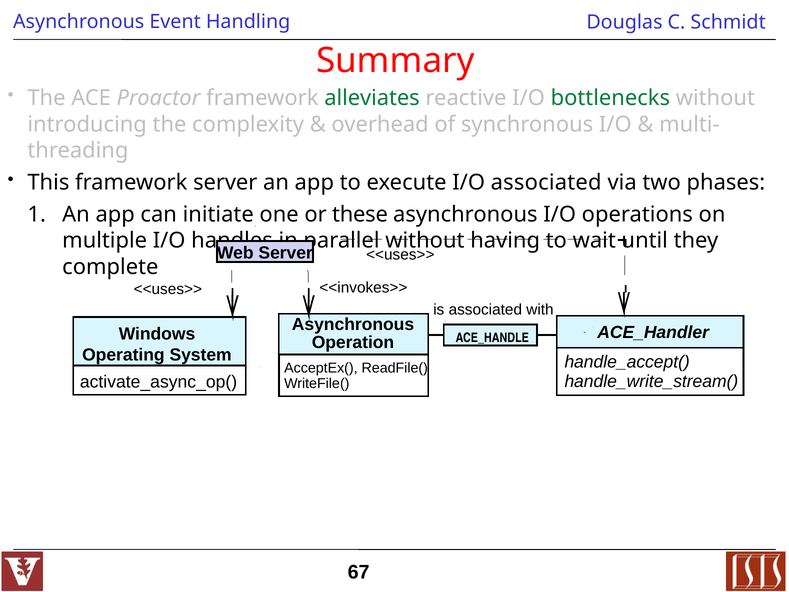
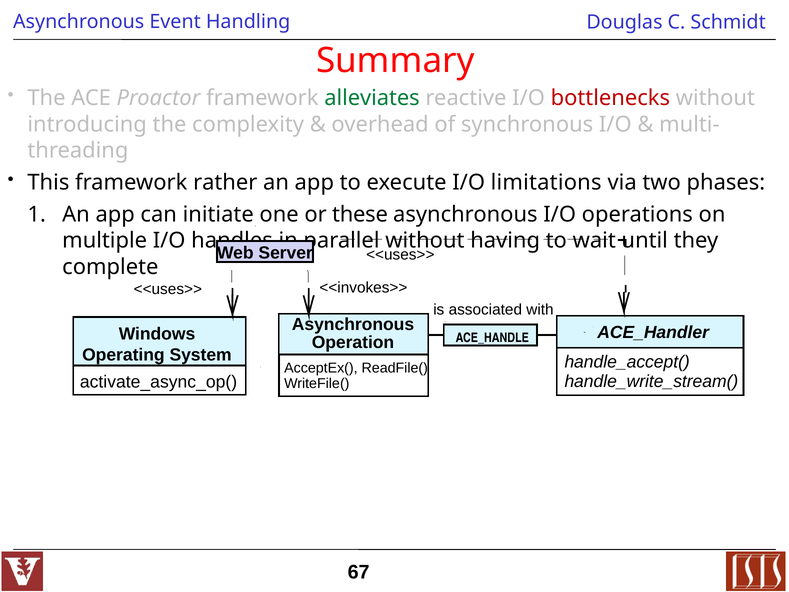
bottlenecks colour: green -> red
framework server: server -> rather
I/O associated: associated -> limitations
